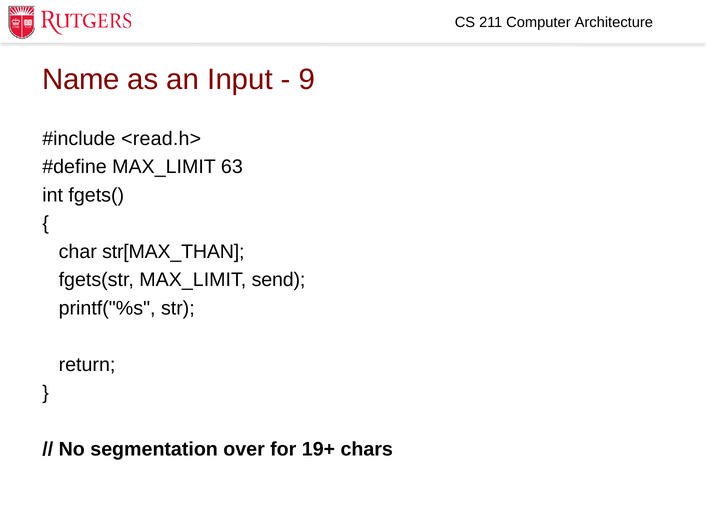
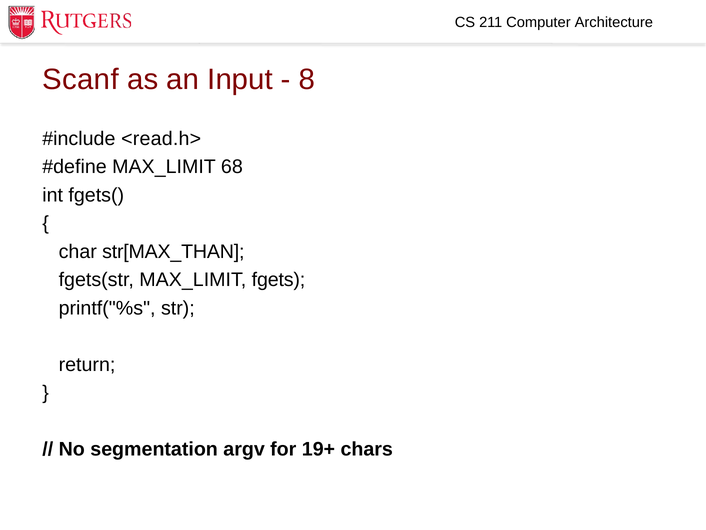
Name: Name -> Scanf
9: 9 -> 8
63: 63 -> 68
send: send -> fgets
over: over -> argv
